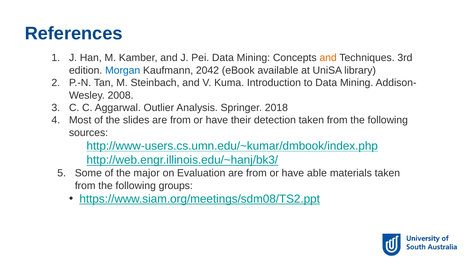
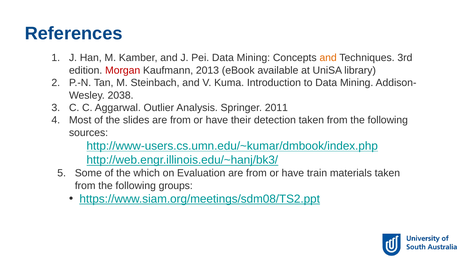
Morgan colour: blue -> red
2042: 2042 -> 2013
2008: 2008 -> 2038
2018: 2018 -> 2011
major: major -> which
able: able -> train
